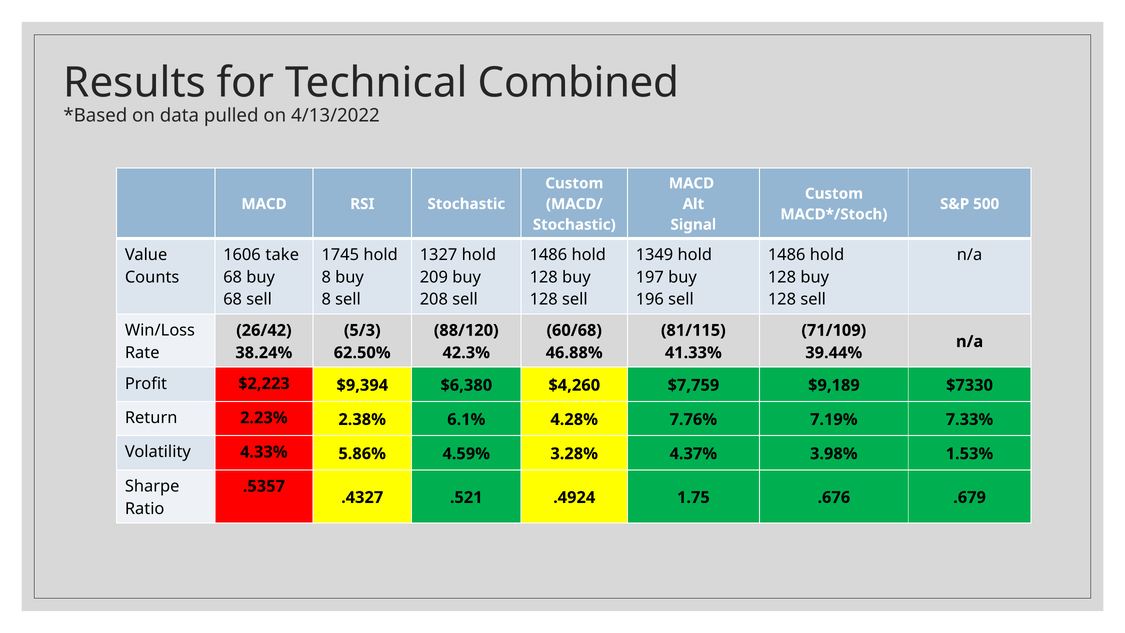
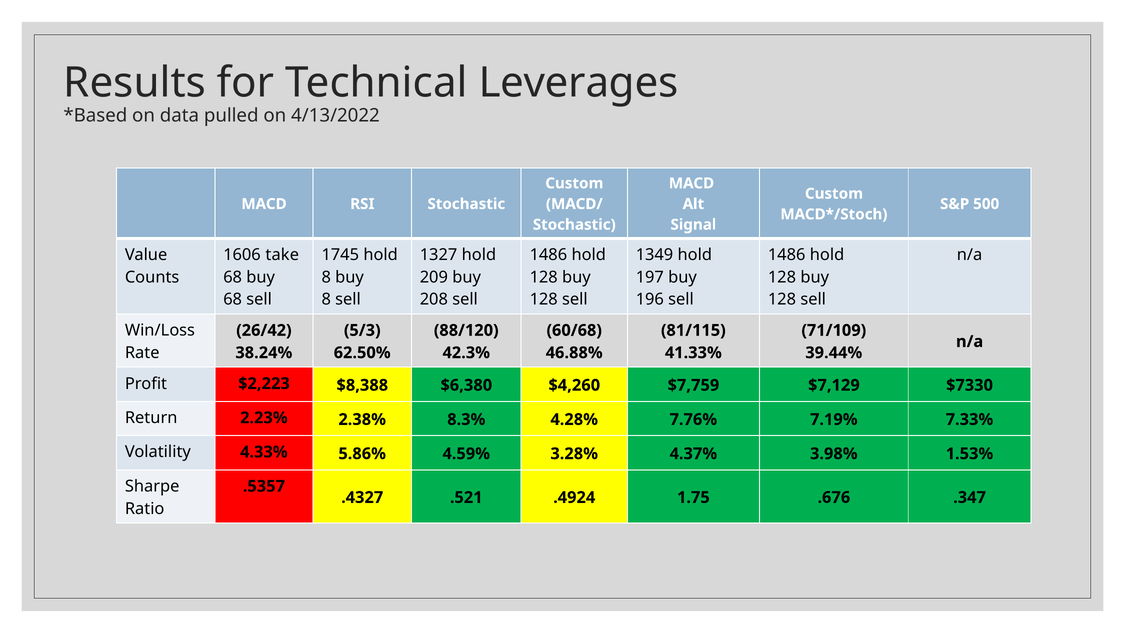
Combined: Combined -> Leverages
$9,394: $9,394 -> $8,388
$9,189: $9,189 -> $7,129
6.1%: 6.1% -> 8.3%
.679: .679 -> .347
